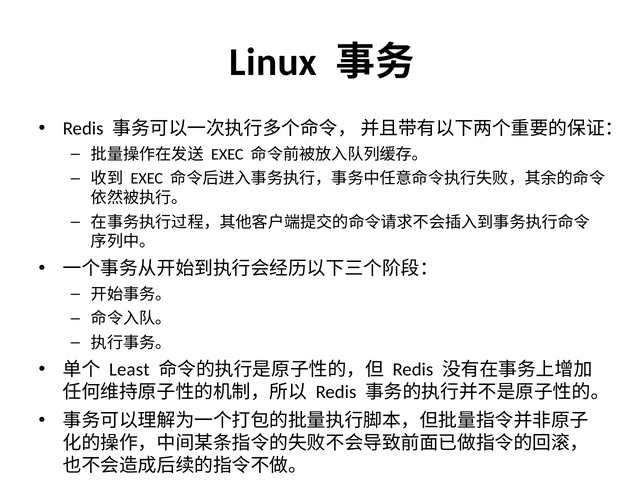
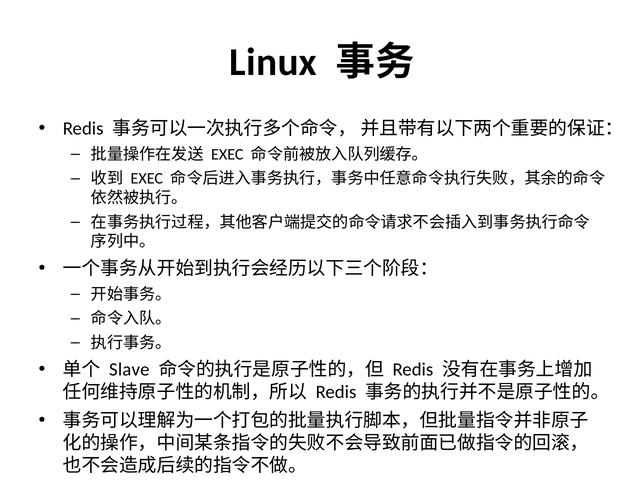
Least: Least -> Slave
